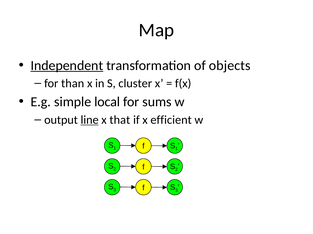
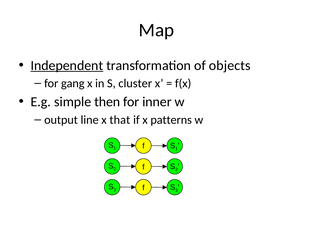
than: than -> gang
local: local -> then
sums: sums -> inner
line underline: present -> none
efficient: efficient -> patterns
